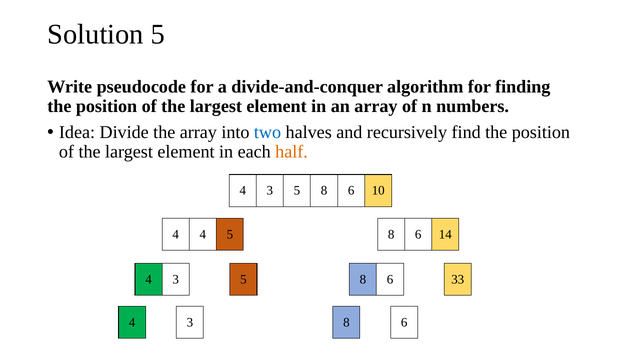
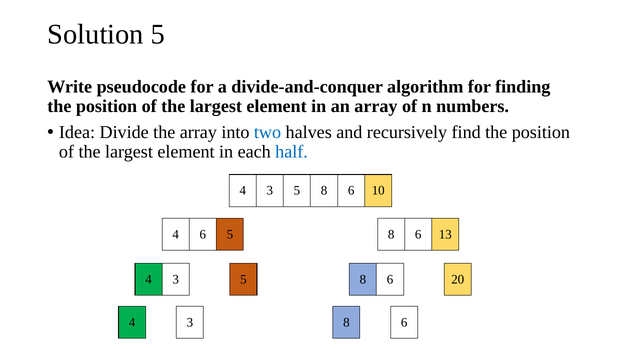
half colour: orange -> blue
4 4: 4 -> 6
14: 14 -> 13
33: 33 -> 20
